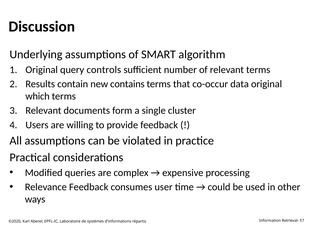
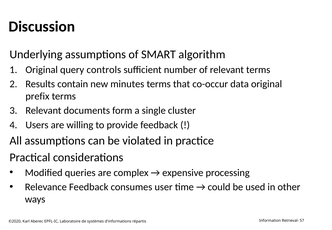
contains: contains -> minutes
which: which -> prefix
